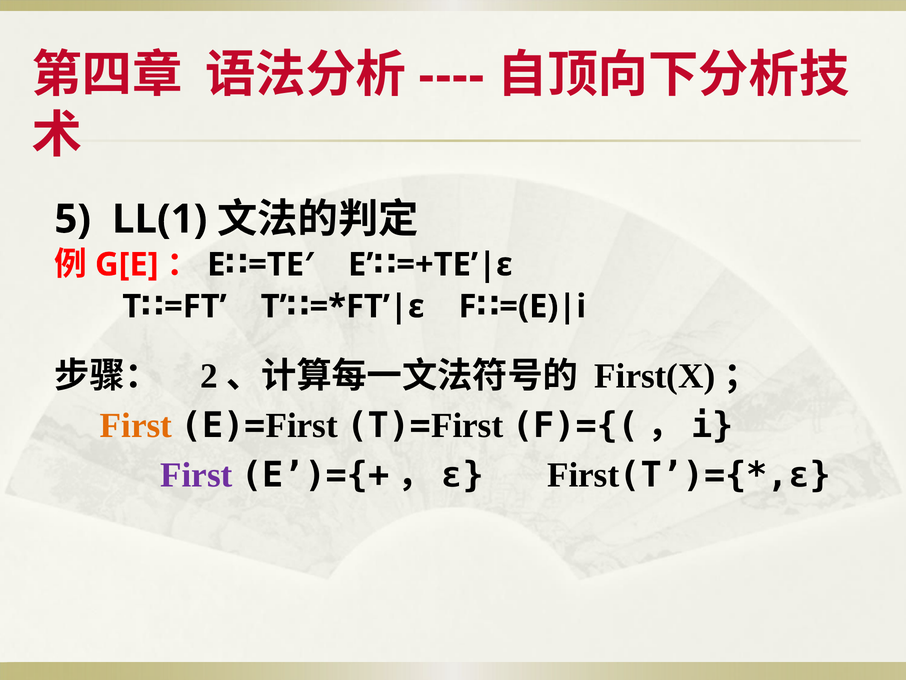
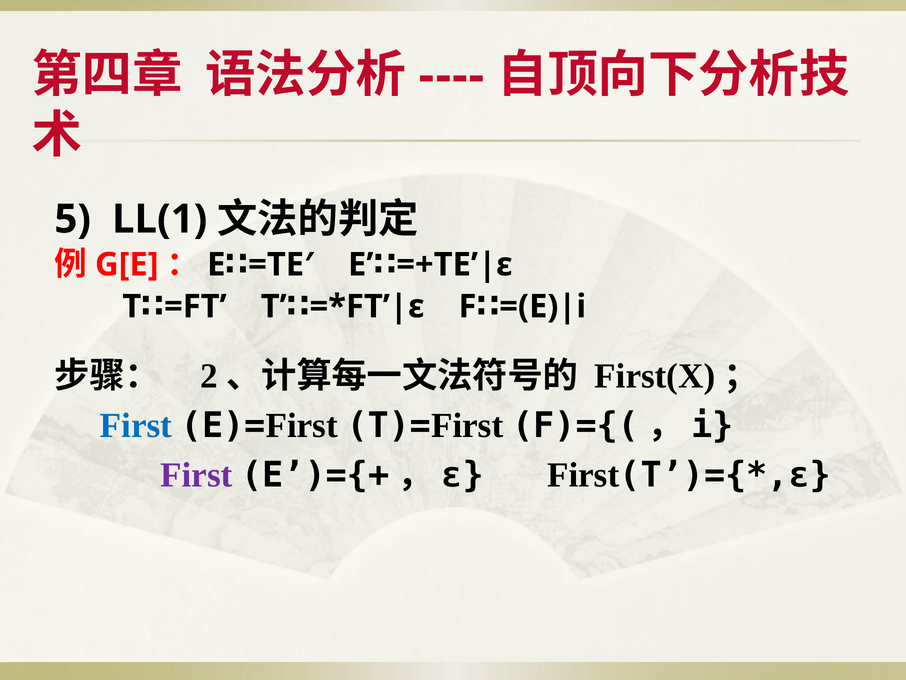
First at (136, 425) colour: orange -> blue
